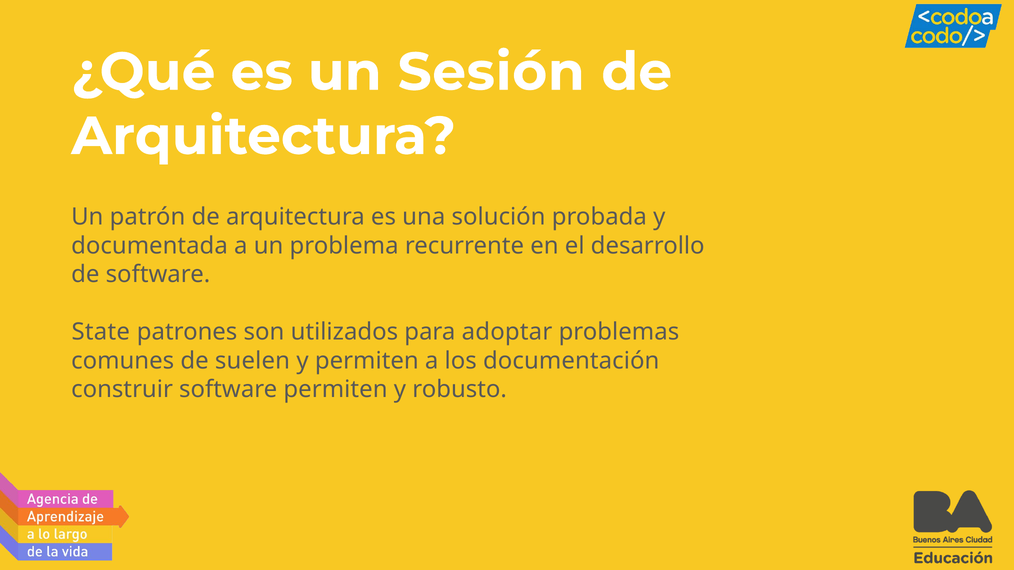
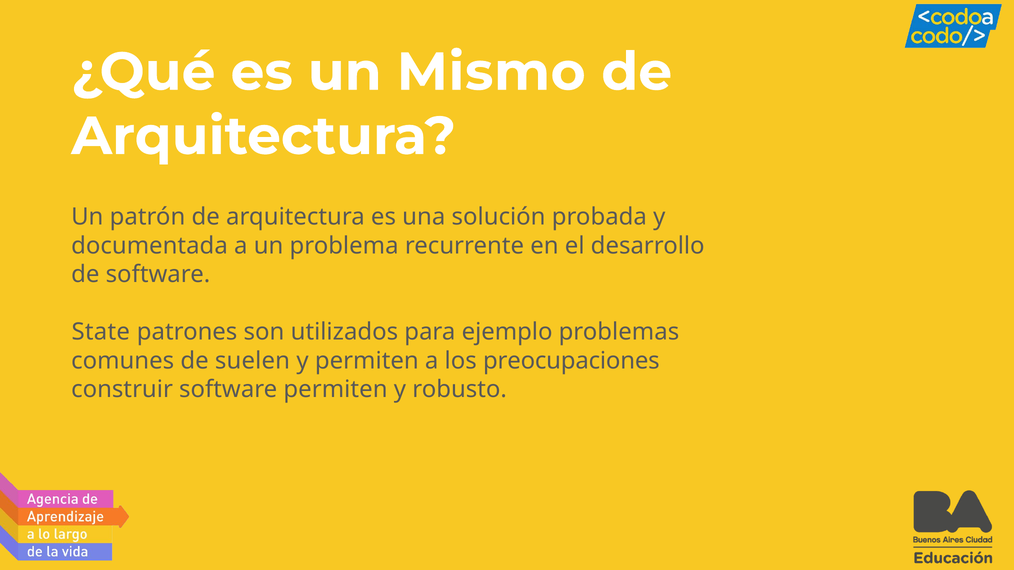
Sesión: Sesión -> Mismo
adoptar: adoptar -> ejemplo
documentación: documentación -> preocupaciones
